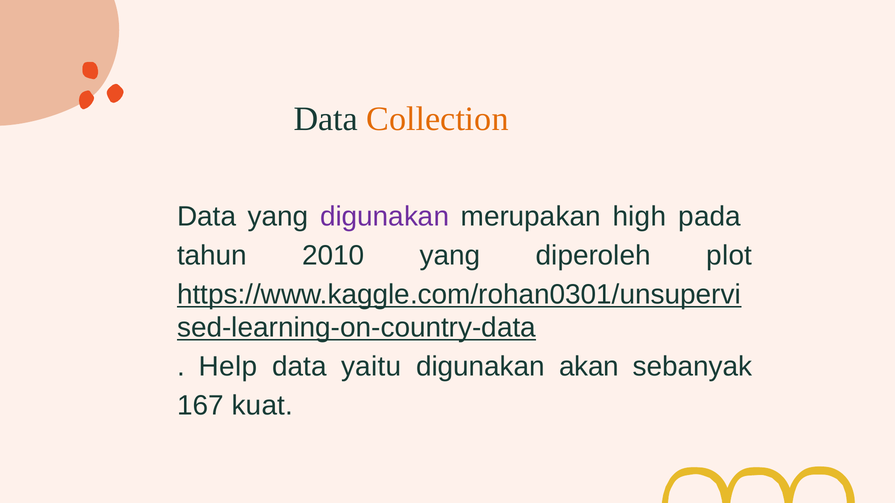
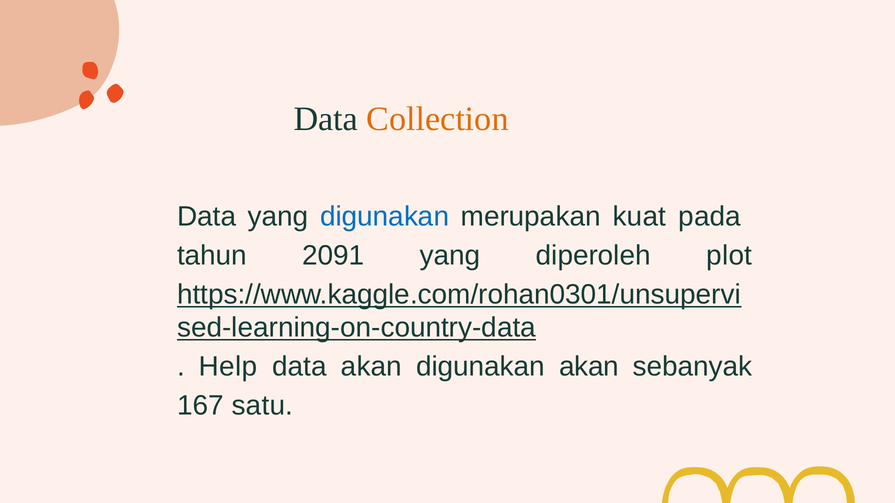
digunakan at (385, 217) colour: purple -> blue
high: high -> kuat
2010: 2010 -> 2091
data yaitu: yaitu -> akan
kuat: kuat -> satu
